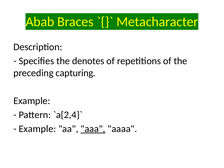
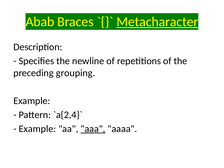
Metacharacter underline: none -> present
denotes: denotes -> newline
capturing: capturing -> grouping
